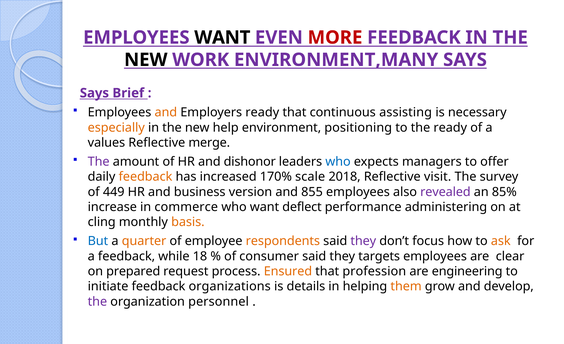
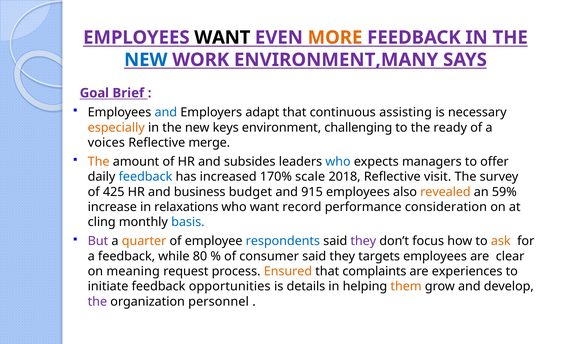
MORE colour: red -> orange
NEW at (146, 60) colour: black -> blue
Says at (94, 93): Says -> Goal
and at (166, 113) colour: orange -> blue
Employers ready: ready -> adapt
help: help -> keys
positioning: positioning -> challenging
values: values -> voices
The at (99, 162) colour: purple -> orange
dishonor: dishonor -> subsides
feedback at (145, 177) colour: orange -> blue
449: 449 -> 425
version: version -> budget
855: 855 -> 915
revealed colour: purple -> orange
85%: 85% -> 59%
commerce: commerce -> relaxations
deflect: deflect -> record
administering: administering -> consideration
basis colour: orange -> blue
But colour: blue -> purple
respondents colour: orange -> blue
18: 18 -> 80
prepared: prepared -> meaning
profession: profession -> complaints
engineering: engineering -> experiences
organizations: organizations -> opportunities
